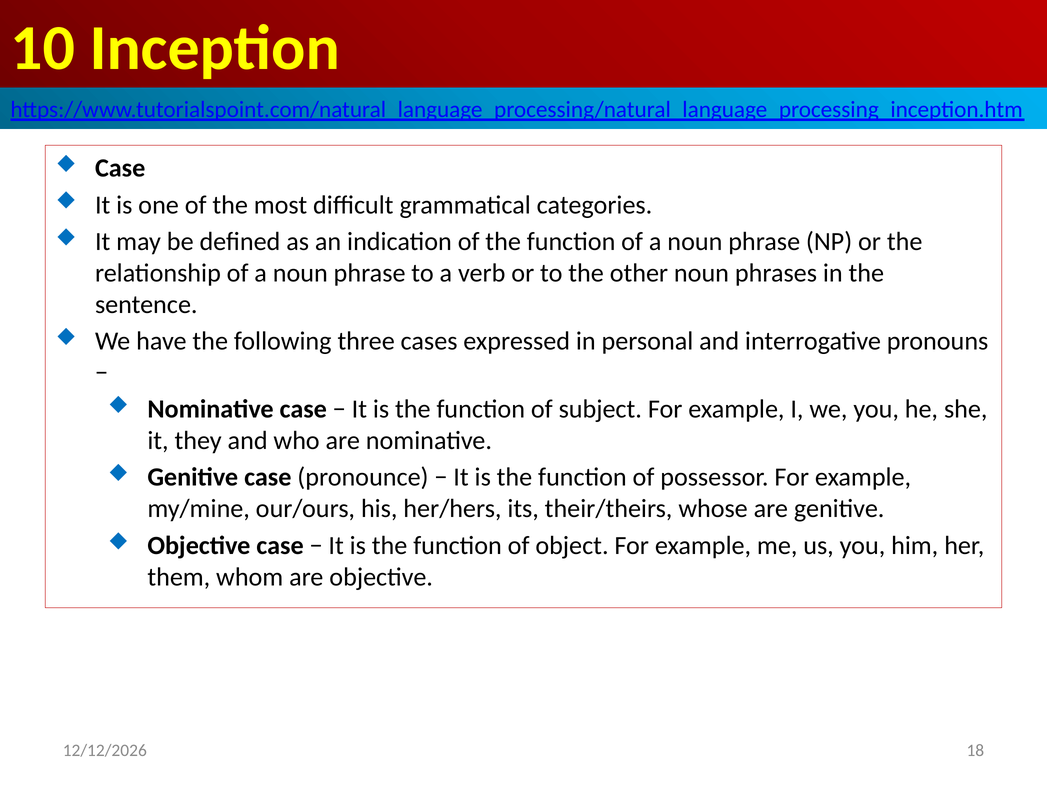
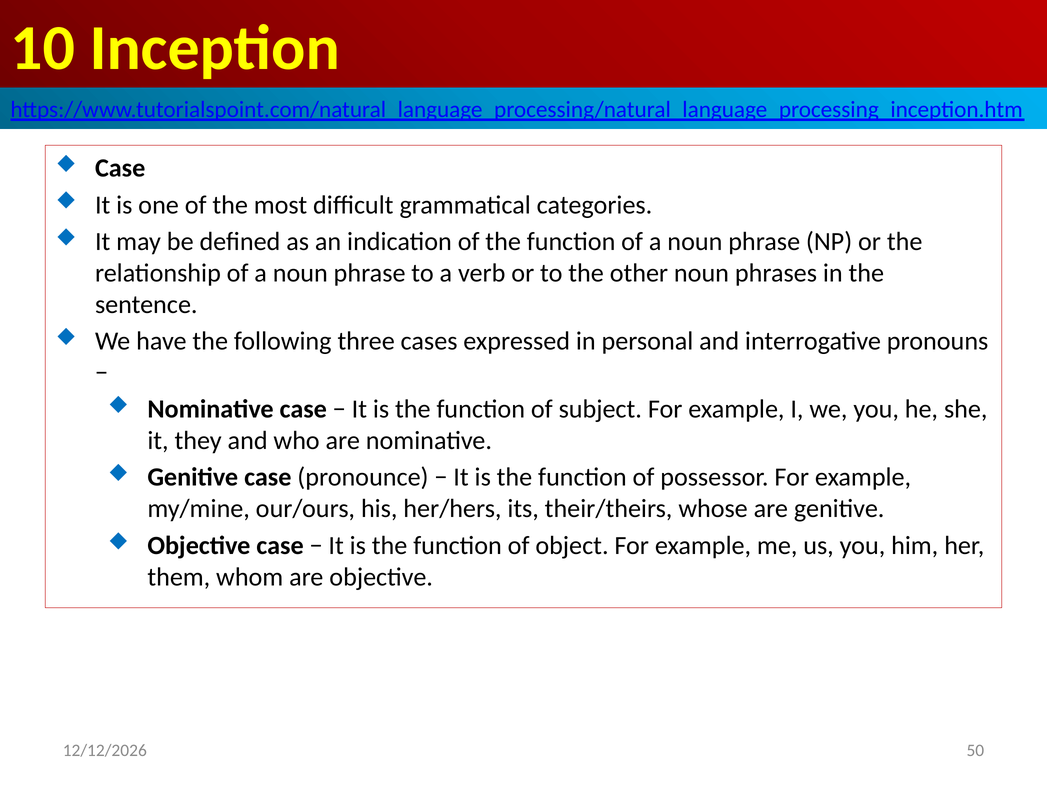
18: 18 -> 50
